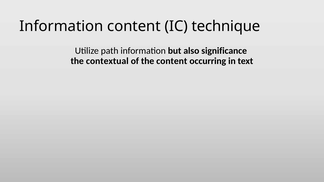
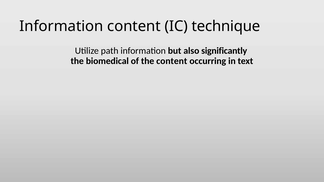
significance: significance -> significantly
contextual: contextual -> biomedical
